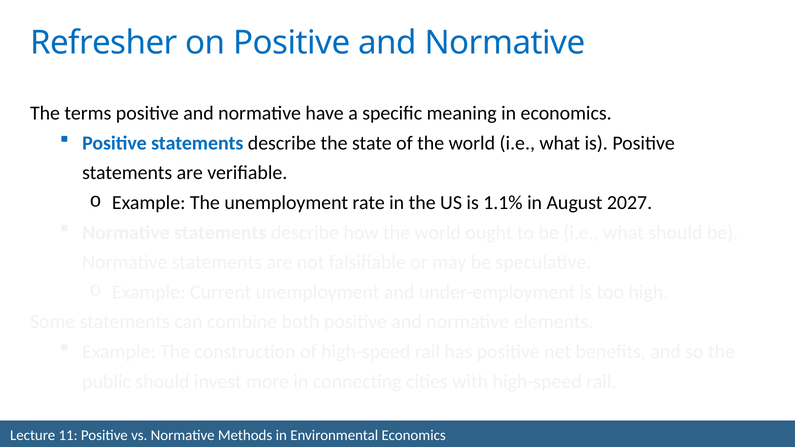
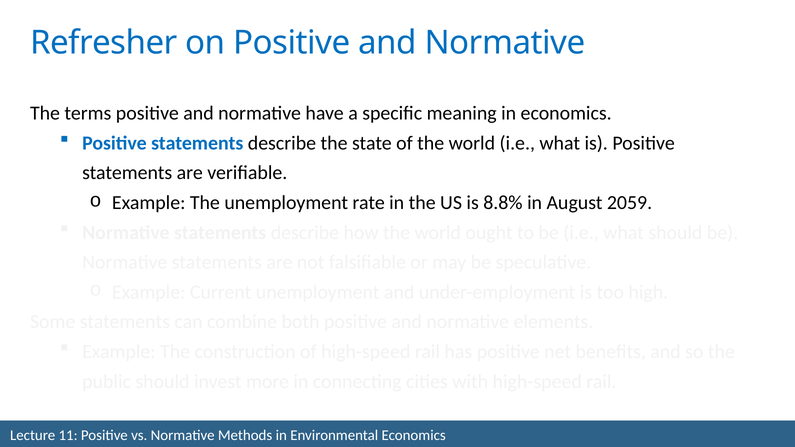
1.1%: 1.1% -> 8.8%
2027: 2027 -> 2059
